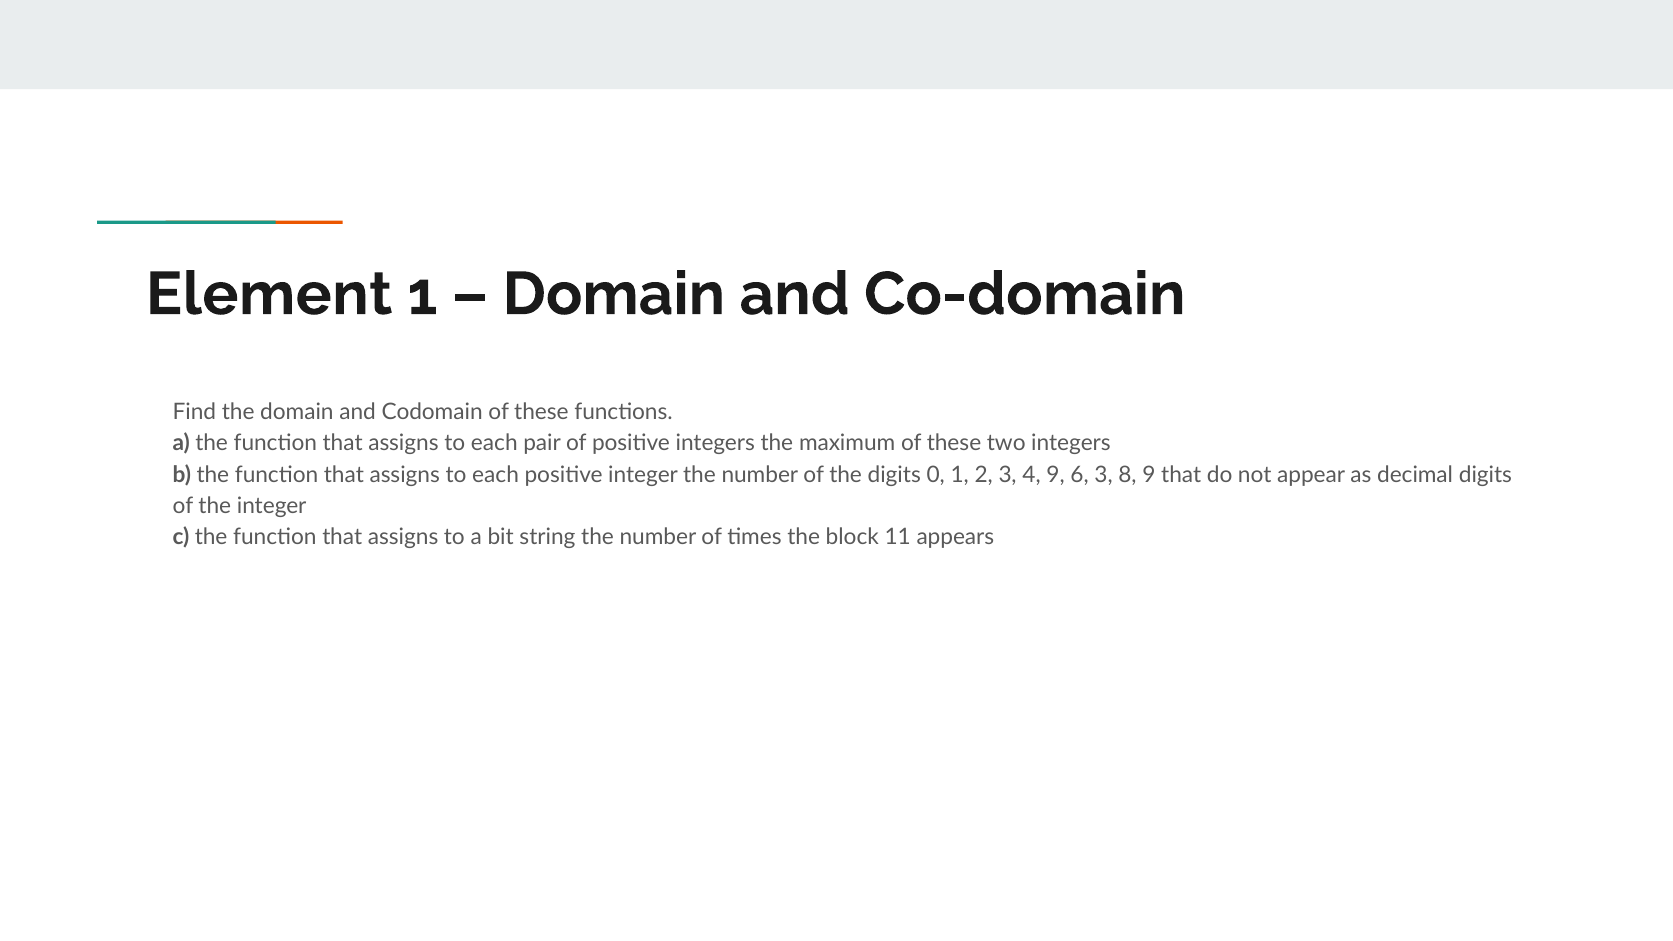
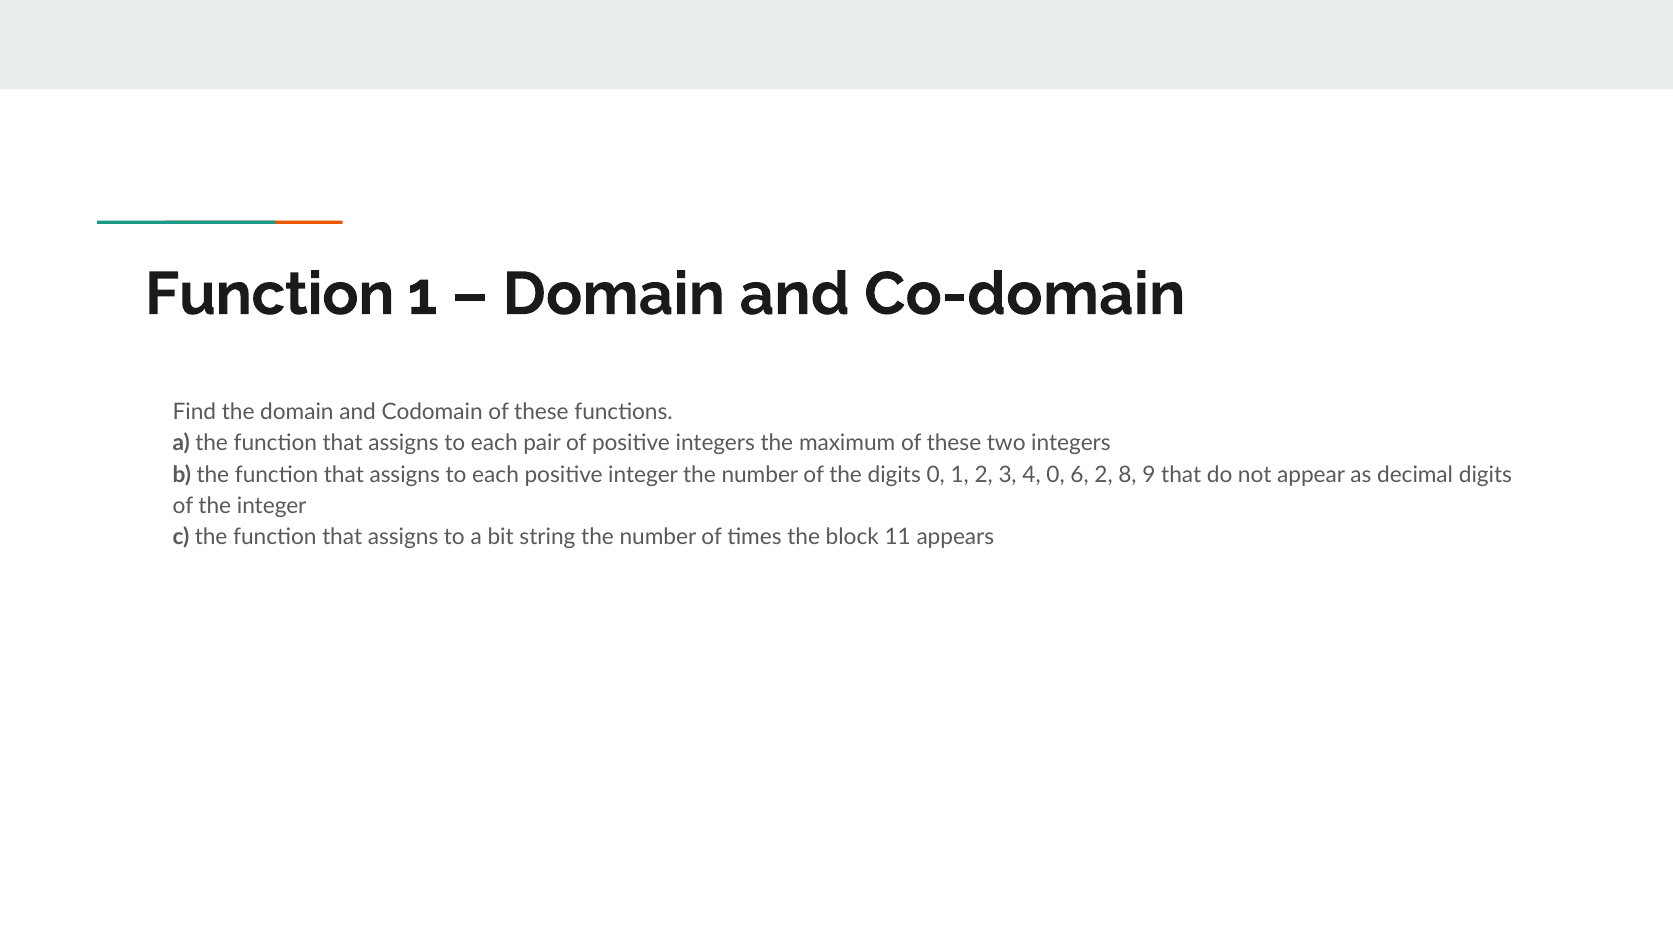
Element at (269, 294): Element -> Function
4 9: 9 -> 0
6 3: 3 -> 2
